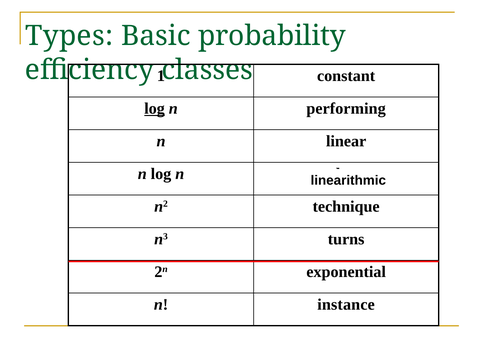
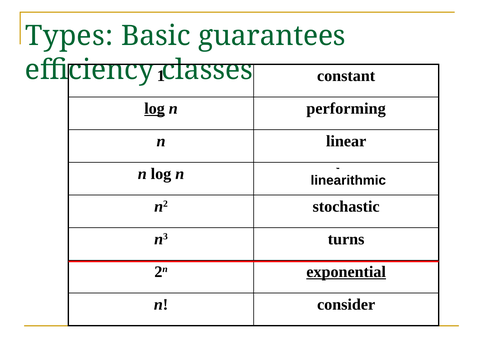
probability: probability -> guarantees
technique: technique -> stochastic
exponential underline: none -> present
instance: instance -> consider
